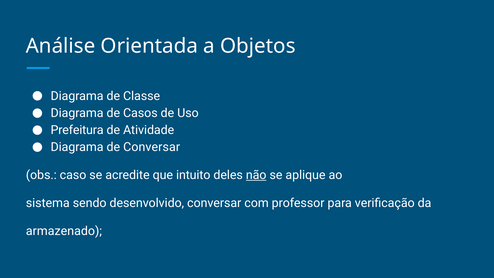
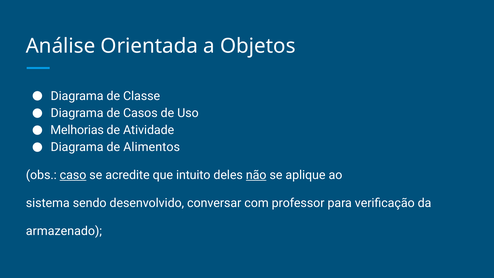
Prefeitura: Prefeitura -> Melhorias
de Conversar: Conversar -> Alimentos
caso underline: none -> present
